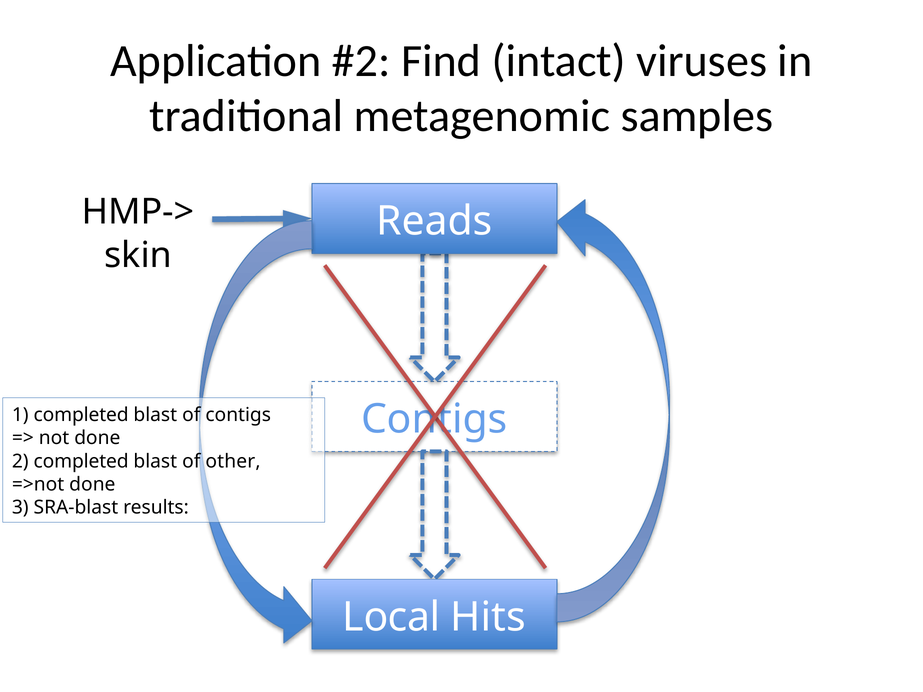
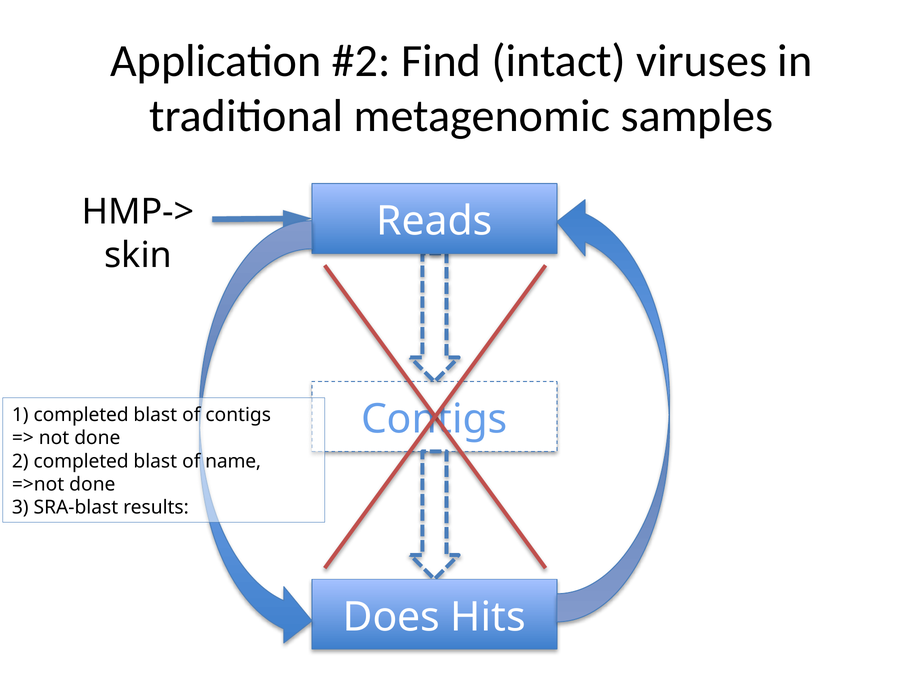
other: other -> name
Local: Local -> Does
